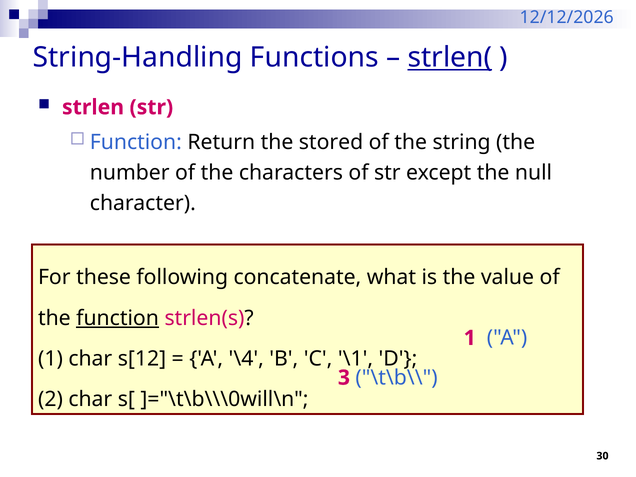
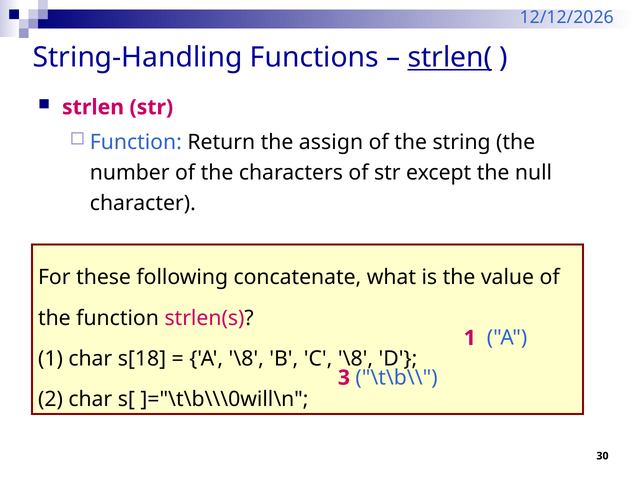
stored: stored -> assign
function at (118, 318) underline: present -> none
s[12: s[12 -> s[18
A \4: \4 -> \8
C \1: \1 -> \8
